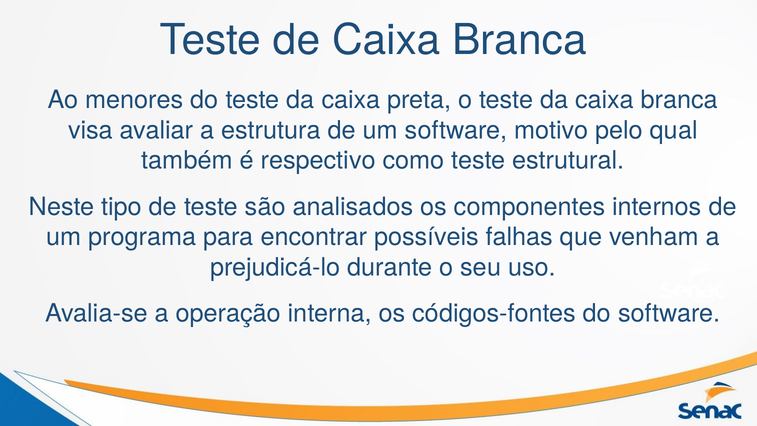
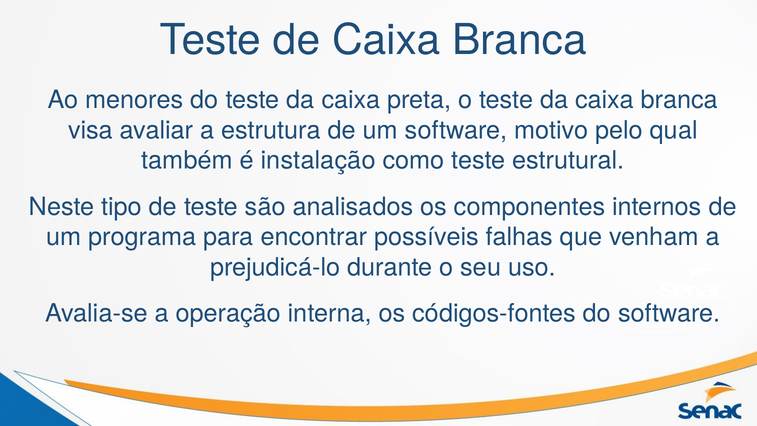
respectivo: respectivo -> instalação
